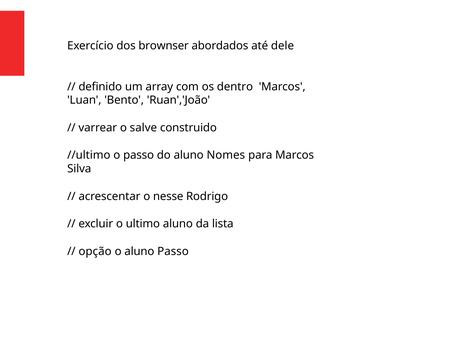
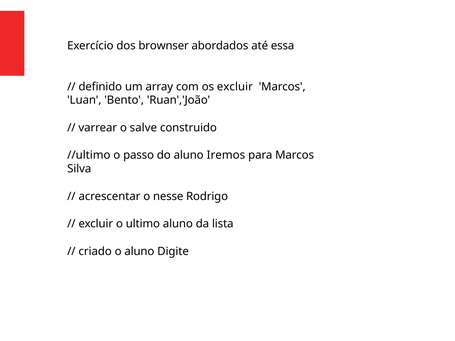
dele: dele -> essa
os dentro: dentro -> excluir
Nomes: Nomes -> Iremos
opção: opção -> criado
aluno Passo: Passo -> Digite
